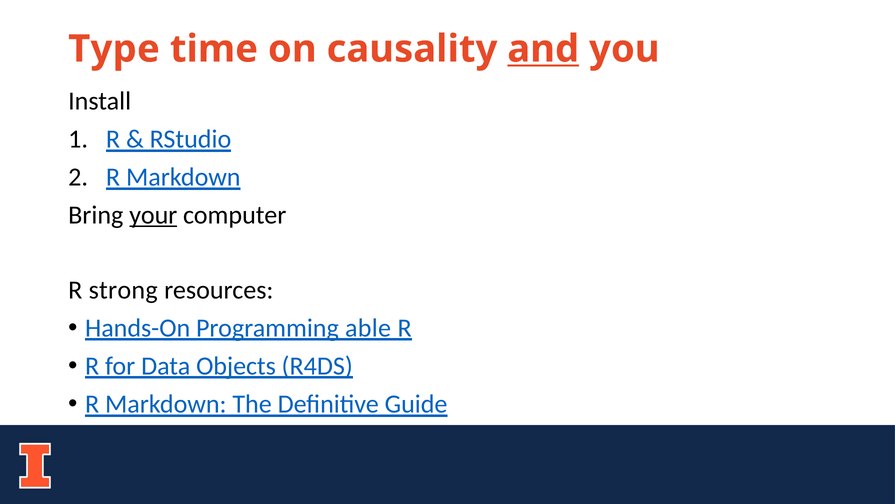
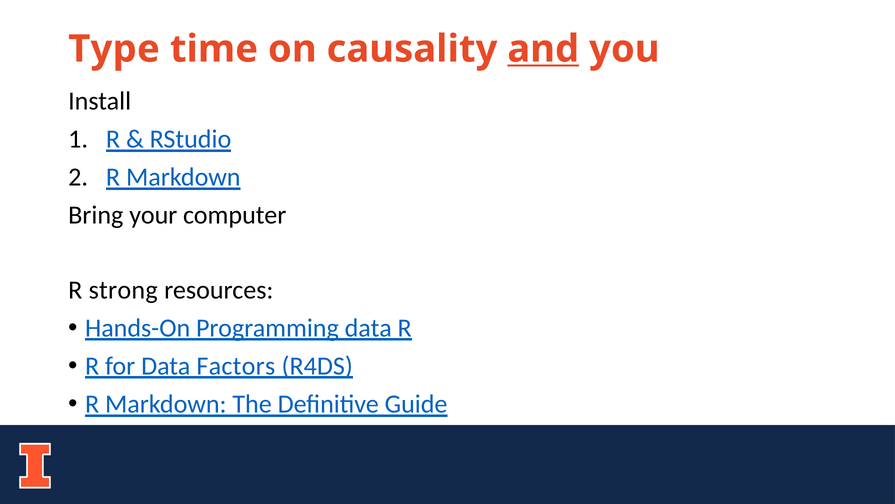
your underline: present -> none
Programming able: able -> data
Objects: Objects -> Factors
